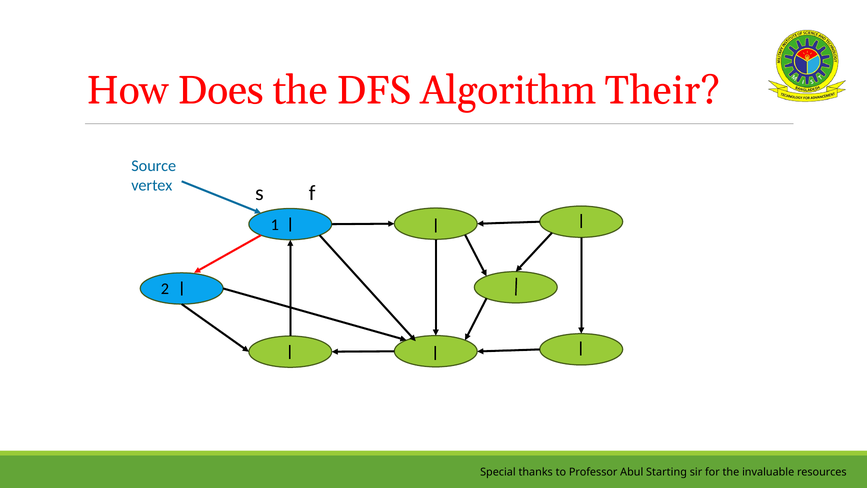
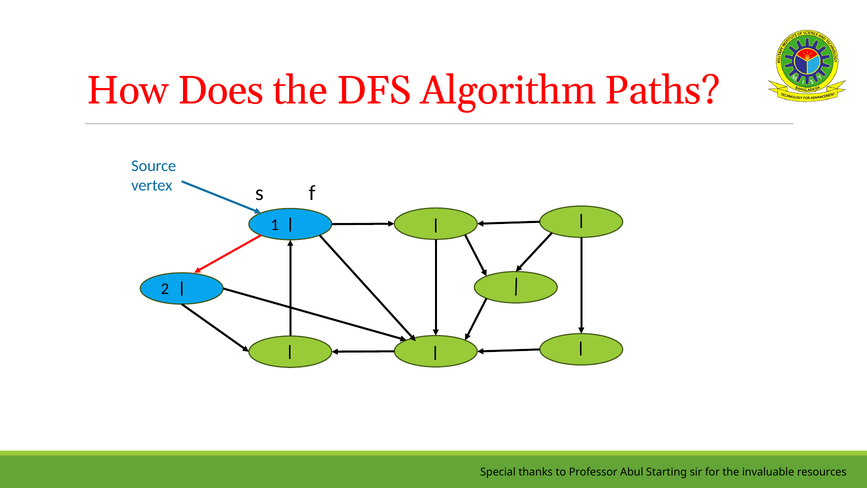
Their: Their -> Paths
